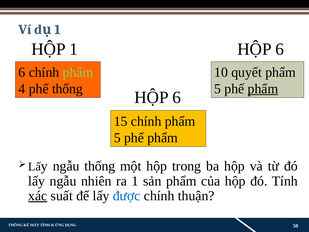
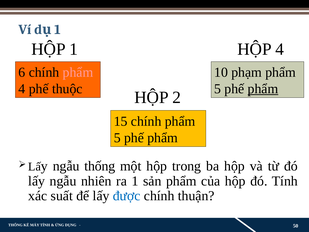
6 at (280, 49): 6 -> 4
phẩm at (78, 72) colour: light green -> pink
quyết: quyết -> phạm
phế thống: thống -> thuộc
6 at (177, 97): 6 -> 2
xác underline: present -> none
